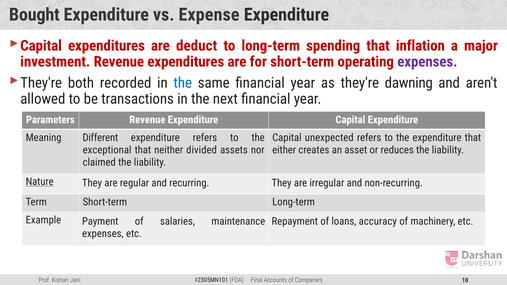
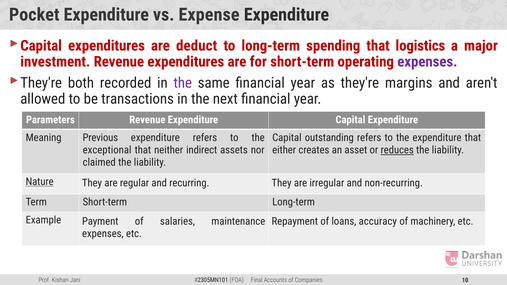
Bought: Bought -> Pocket
inflation: inflation -> logistics
the at (183, 83) colour: blue -> purple
dawning: dawning -> margins
Different: Different -> Previous
unexpected: unexpected -> outstanding
divided: divided -> indirect
reduces underline: none -> present
